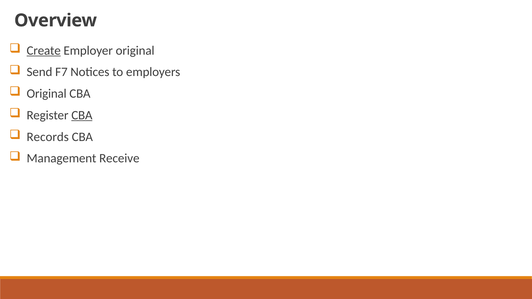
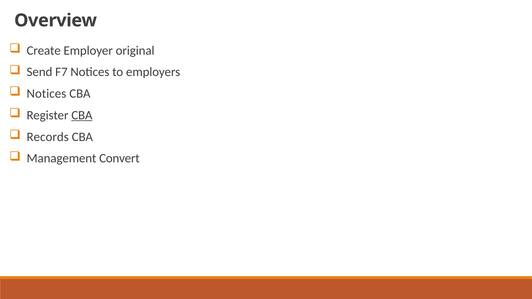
Create underline: present -> none
Original at (47, 94): Original -> Notices
Receive: Receive -> Convert
